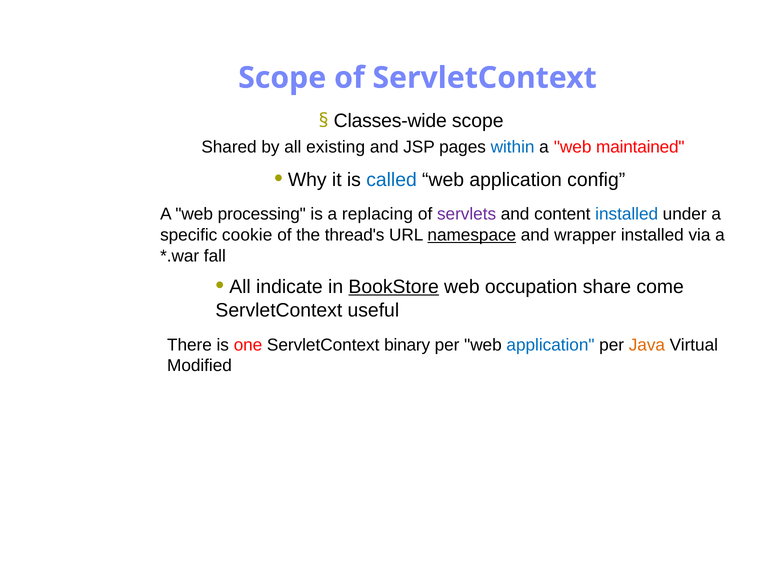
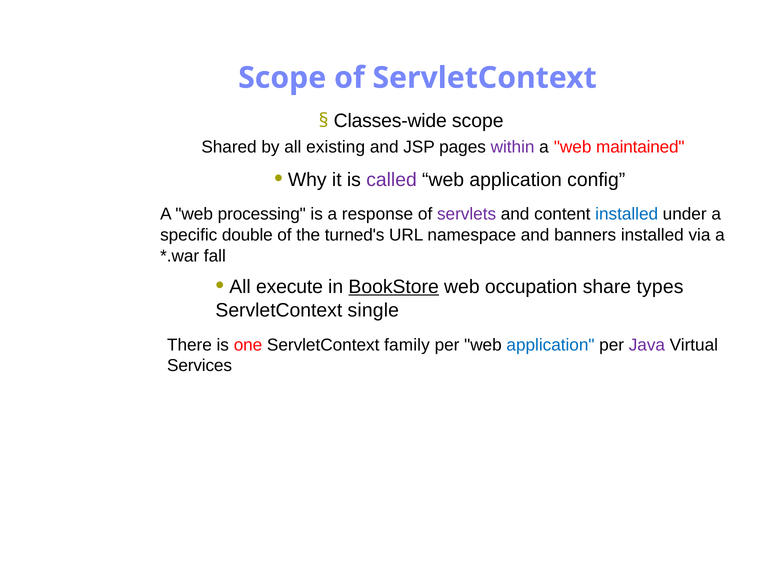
within colour: blue -> purple
called colour: blue -> purple
replacing: replacing -> response
cookie: cookie -> double
thread's: thread's -> turned's
namespace underline: present -> none
wrapper: wrapper -> banners
indicate: indicate -> execute
come: come -> types
useful: useful -> single
binary: binary -> family
Java colour: orange -> purple
Modified at (199, 365): Modified -> Services
